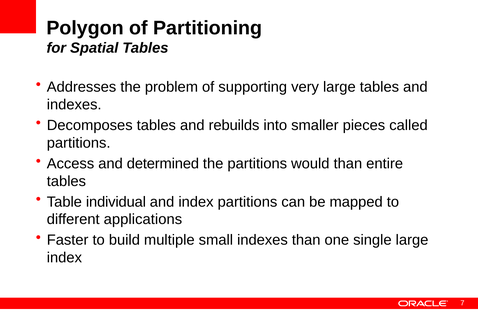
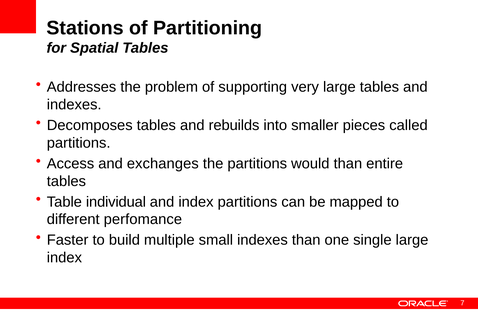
Polygon: Polygon -> Stations
determined: determined -> exchanges
applications: applications -> perfomance
